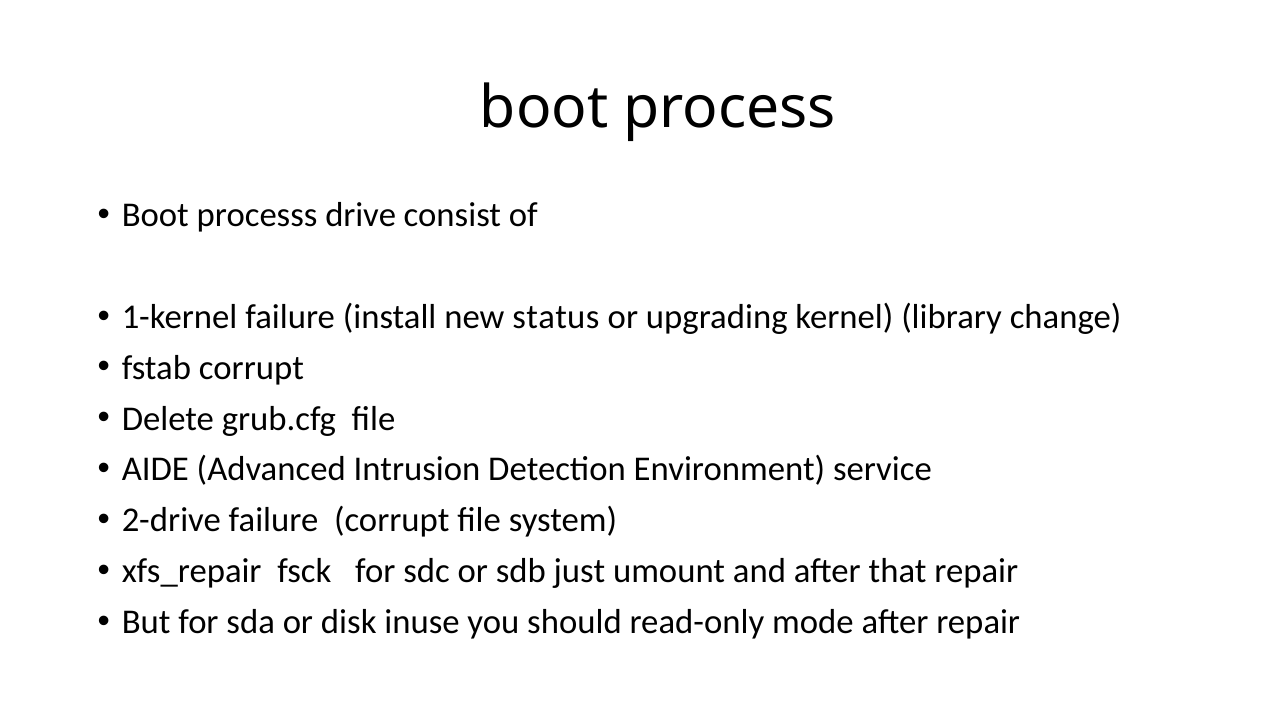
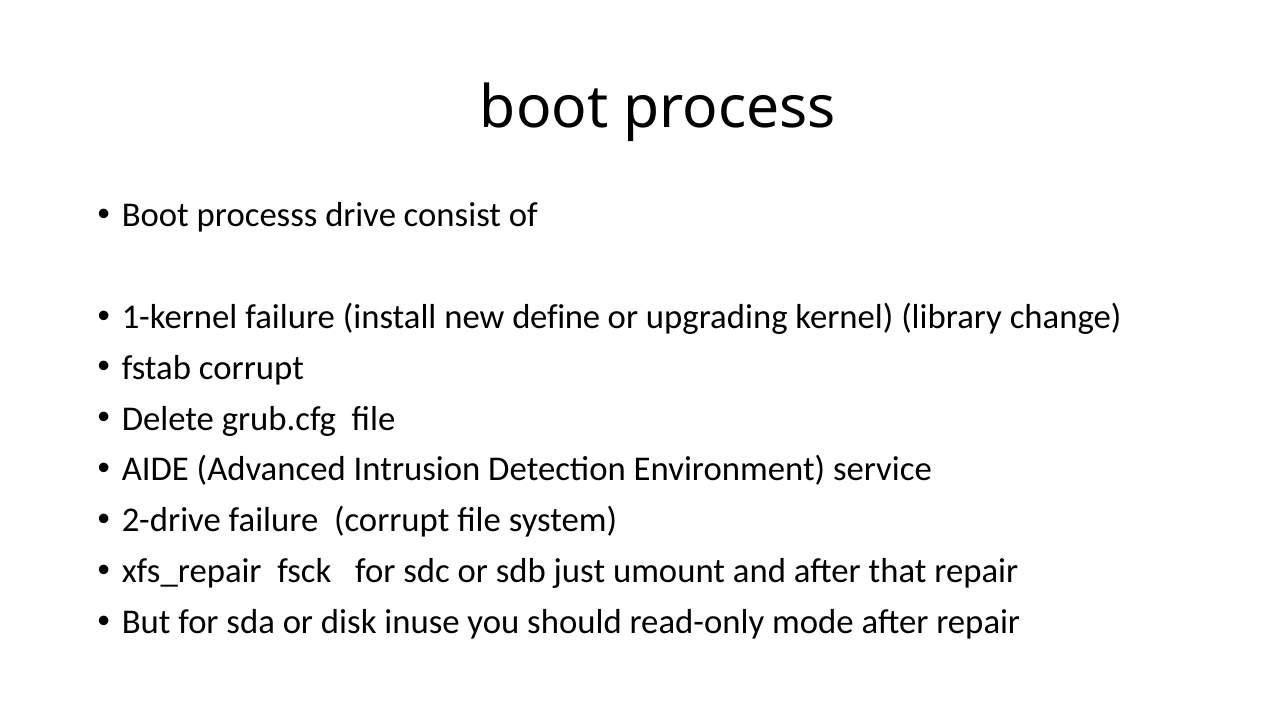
status: status -> define
